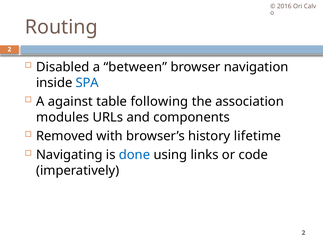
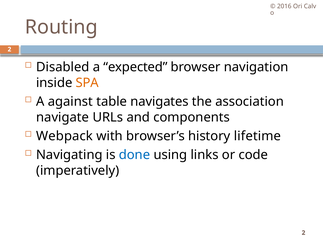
between: between -> expected
SPA colour: blue -> orange
following: following -> navigates
modules: modules -> navigate
Removed: Removed -> Webpack
